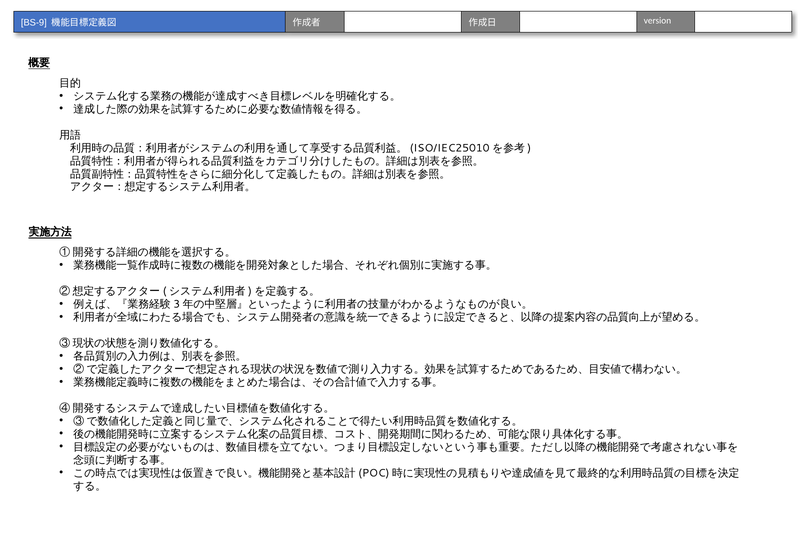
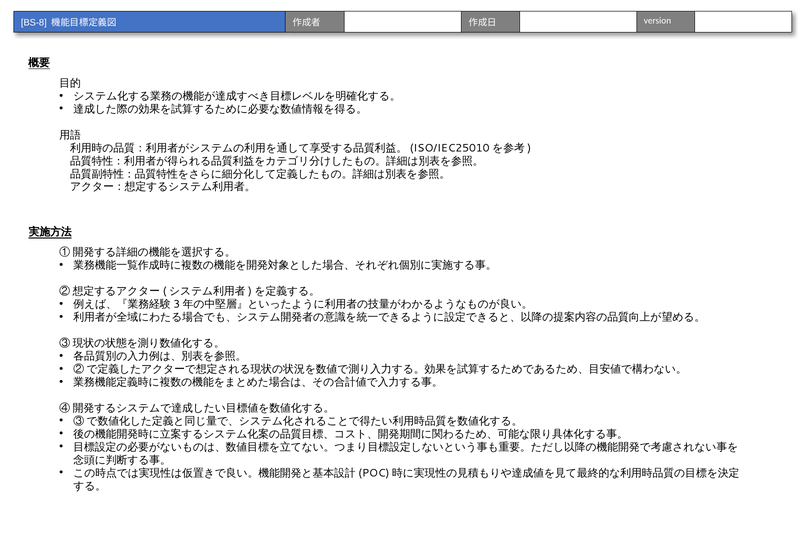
BS-9: BS-9 -> BS-8
